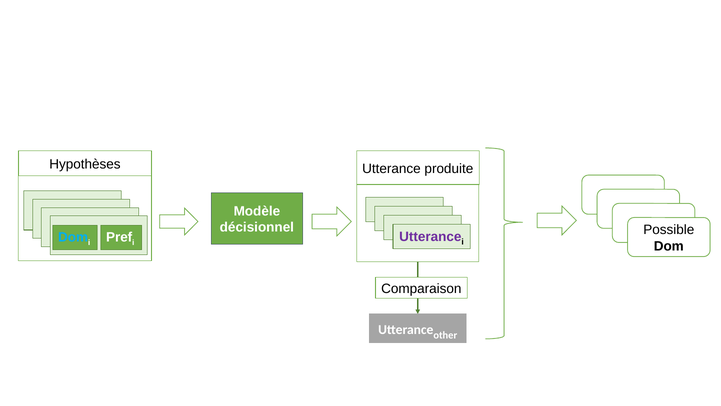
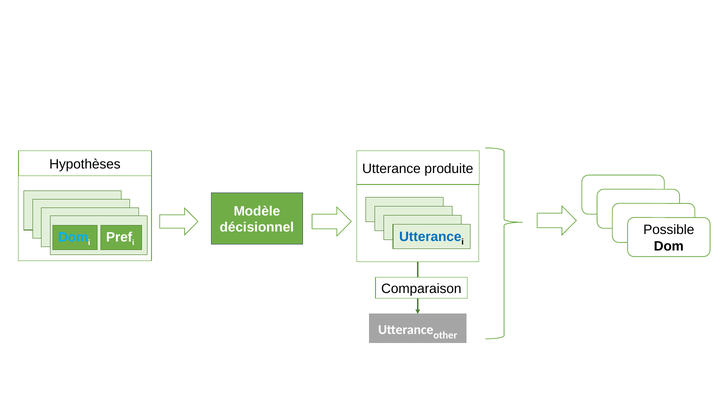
Utterance at (430, 236) colour: purple -> blue
